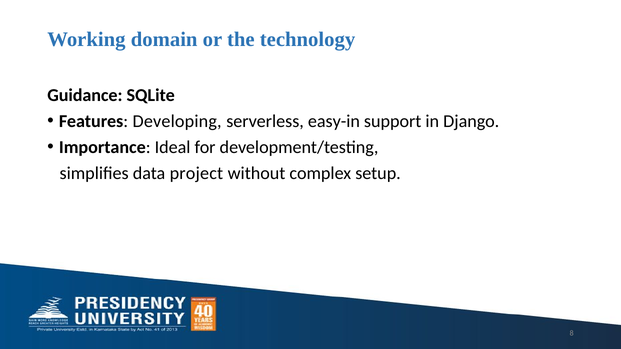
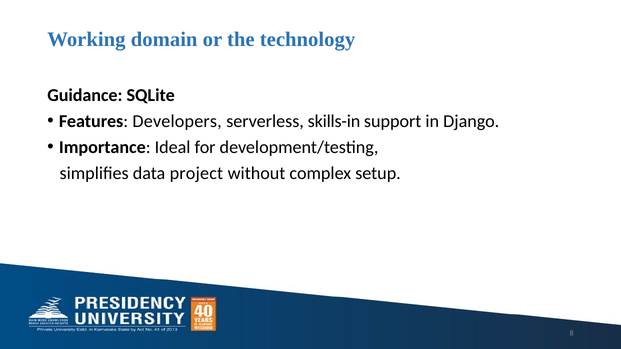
Developing: Developing -> Developers
easy-in: easy-in -> skills-in
